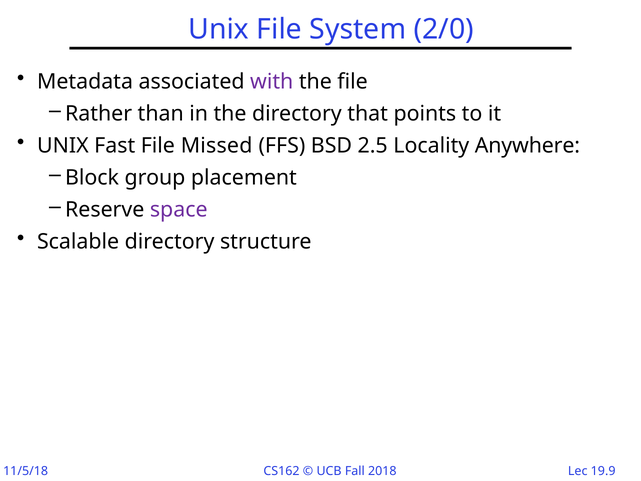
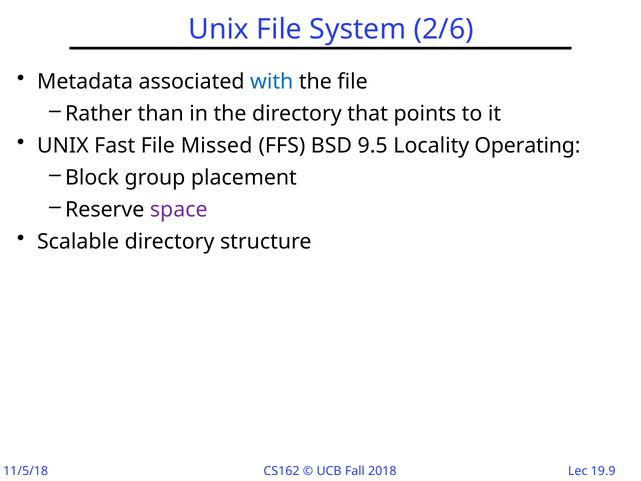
2/0: 2/0 -> 2/6
with colour: purple -> blue
2.5: 2.5 -> 9.5
Anywhere: Anywhere -> Operating
